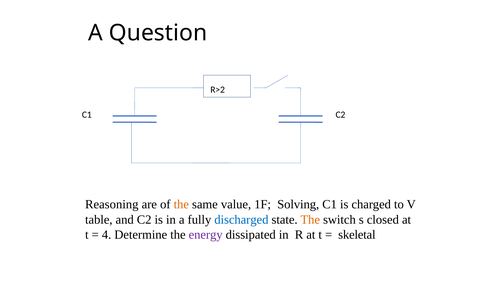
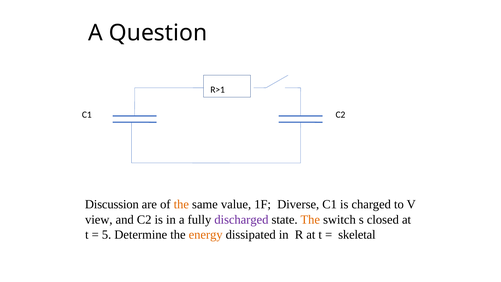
R>2: R>2 -> R>1
Reasoning: Reasoning -> Discussion
Solving: Solving -> Diverse
table: table -> view
discharged colour: blue -> purple
4: 4 -> 5
energy colour: purple -> orange
